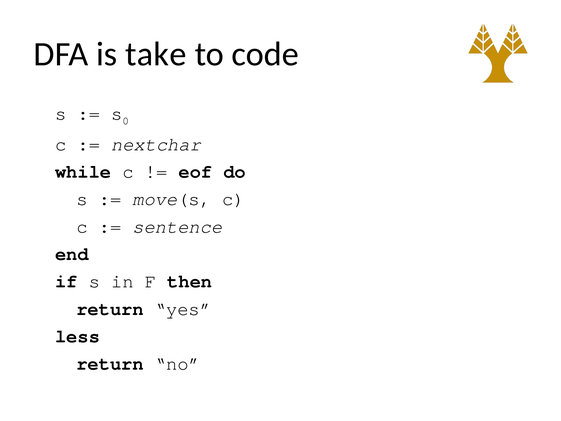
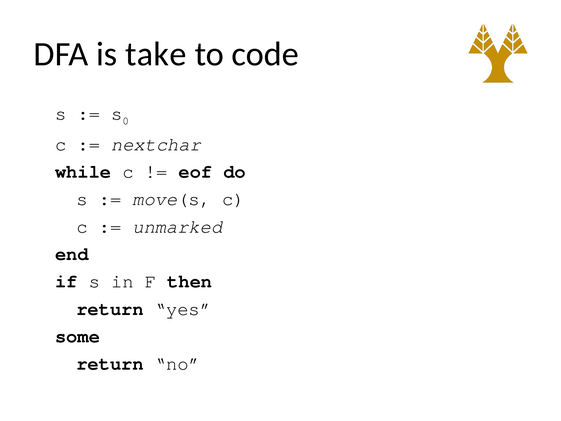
sentence: sentence -> unmarked
less: less -> some
